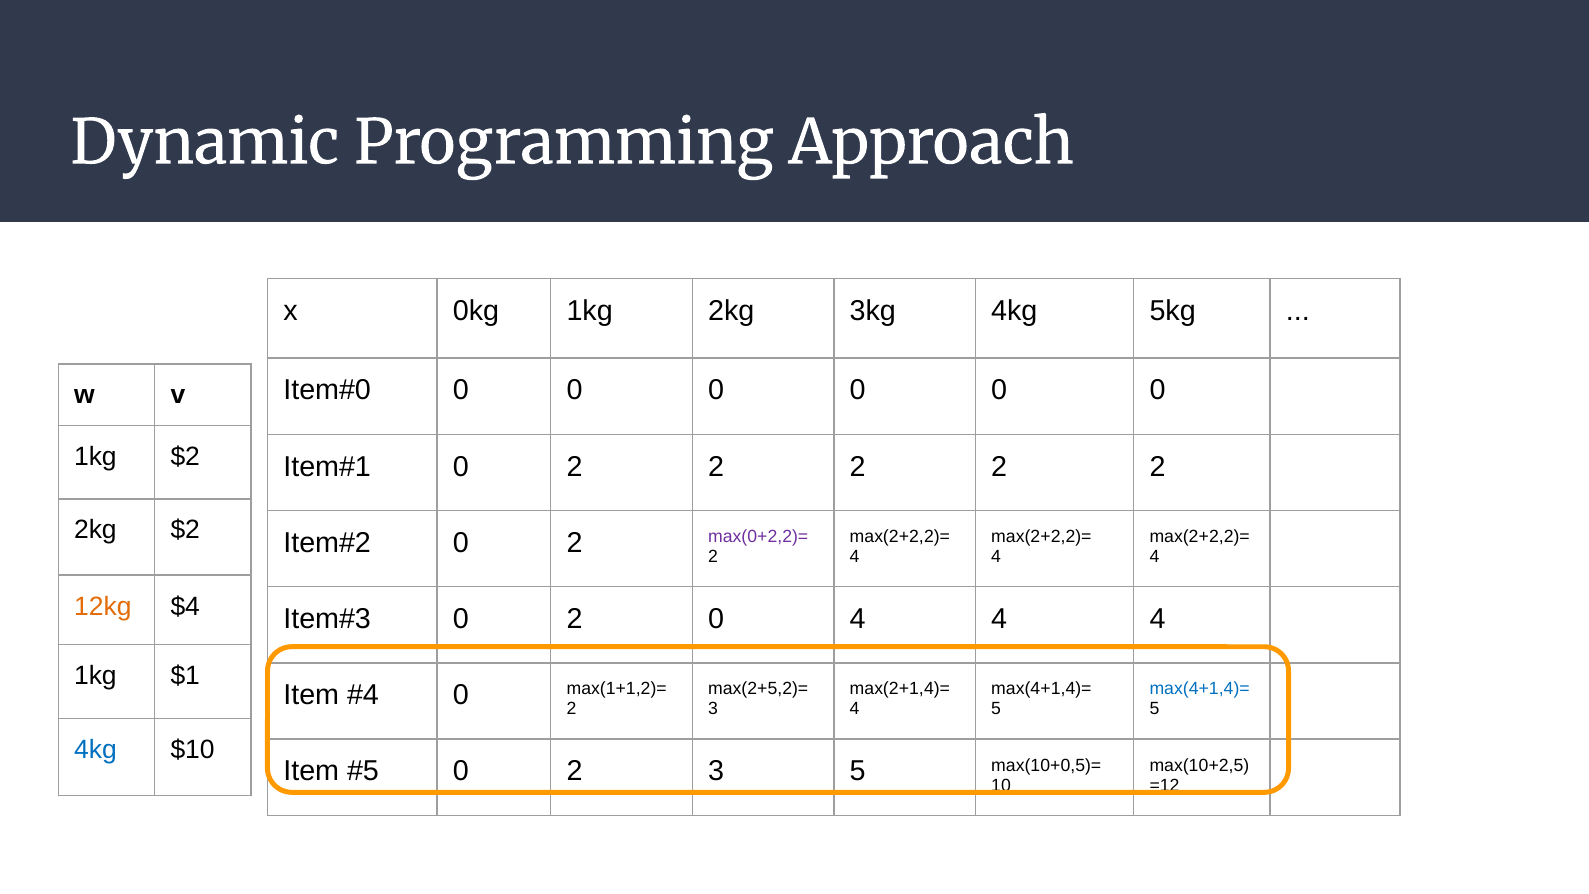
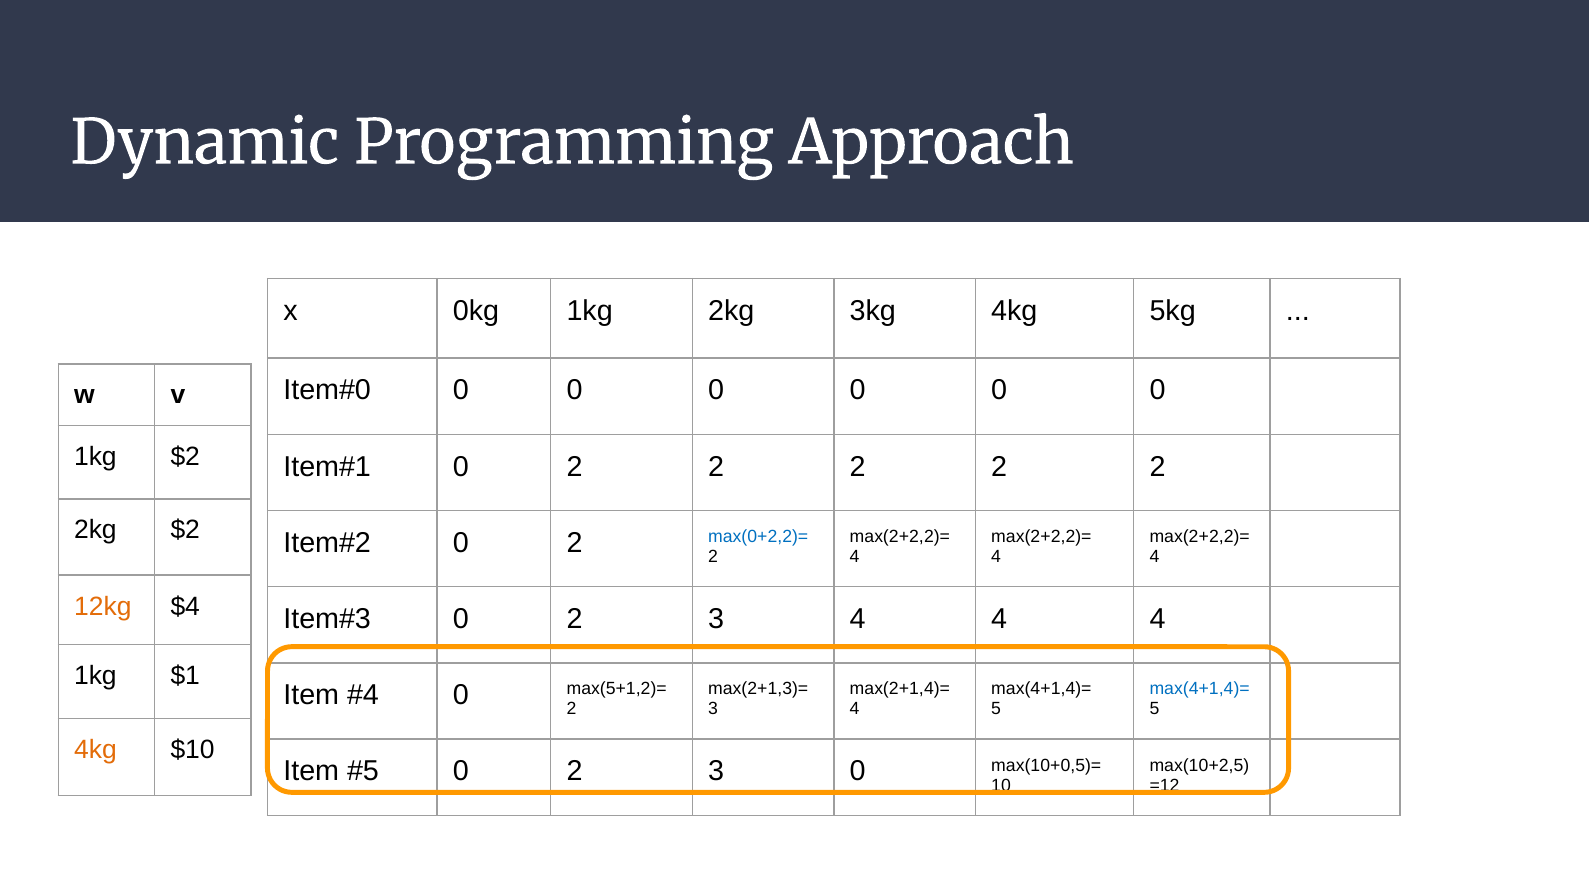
max(0+2,2)= colour: purple -> blue
0 at (716, 619): 0 -> 3
max(2+5,2)=: max(2+5,2)= -> max(2+1,3)=
max(1+1,2)=: max(1+1,2)= -> max(5+1,2)=
4kg at (95, 750) colour: blue -> orange
3 5: 5 -> 0
